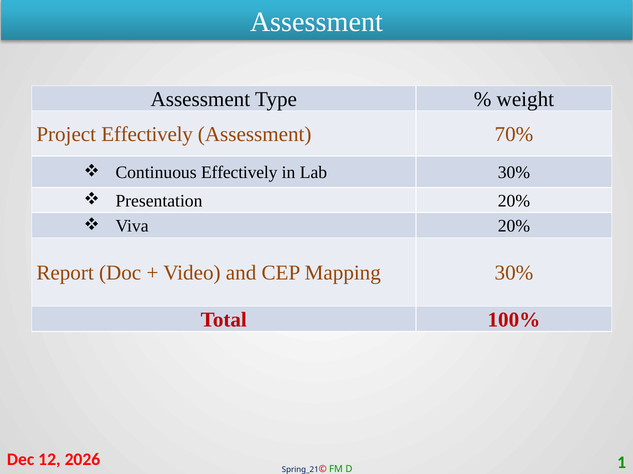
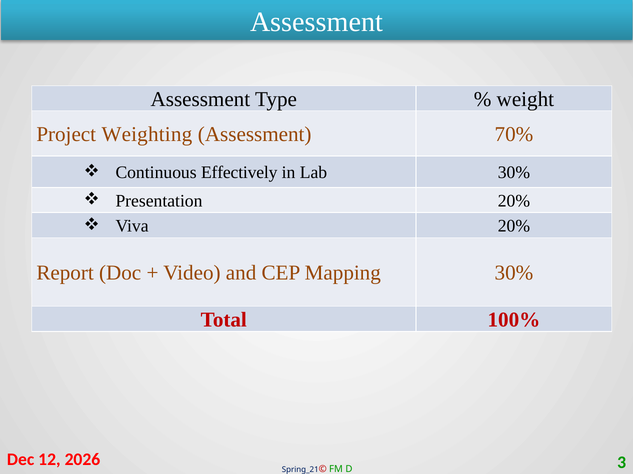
Project Effectively: Effectively -> Weighting
1: 1 -> 3
